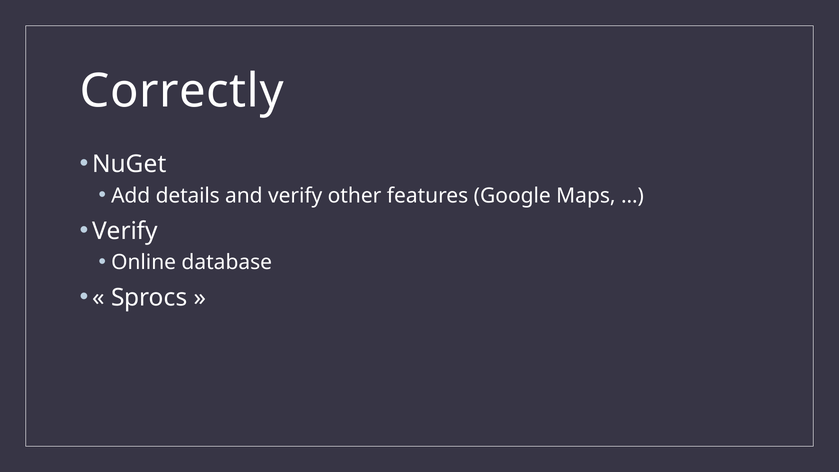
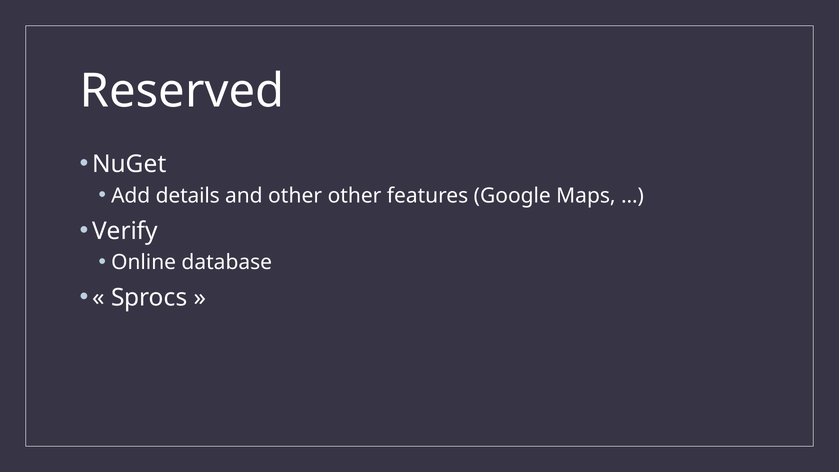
Correctly: Correctly -> Reserved
and verify: verify -> other
